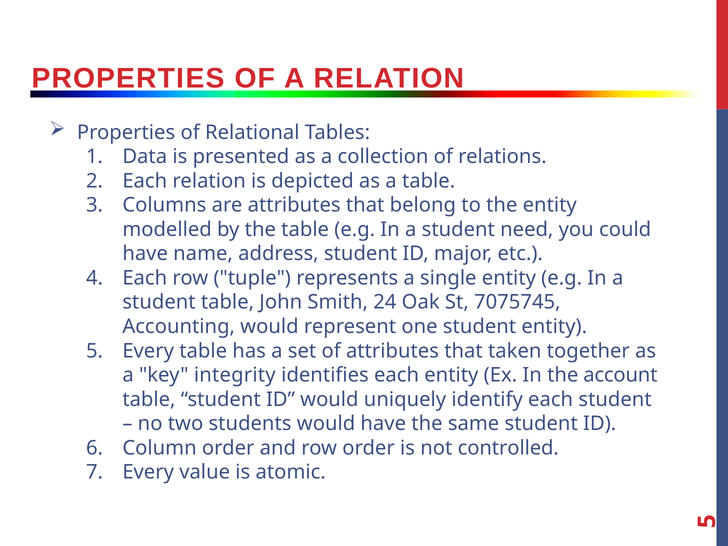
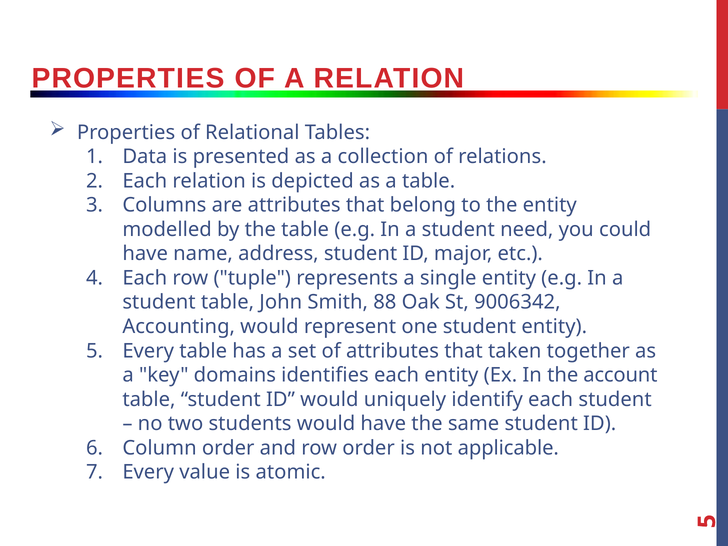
24: 24 -> 88
7075745: 7075745 -> 9006342
integrity: integrity -> domains
controlled: controlled -> applicable
